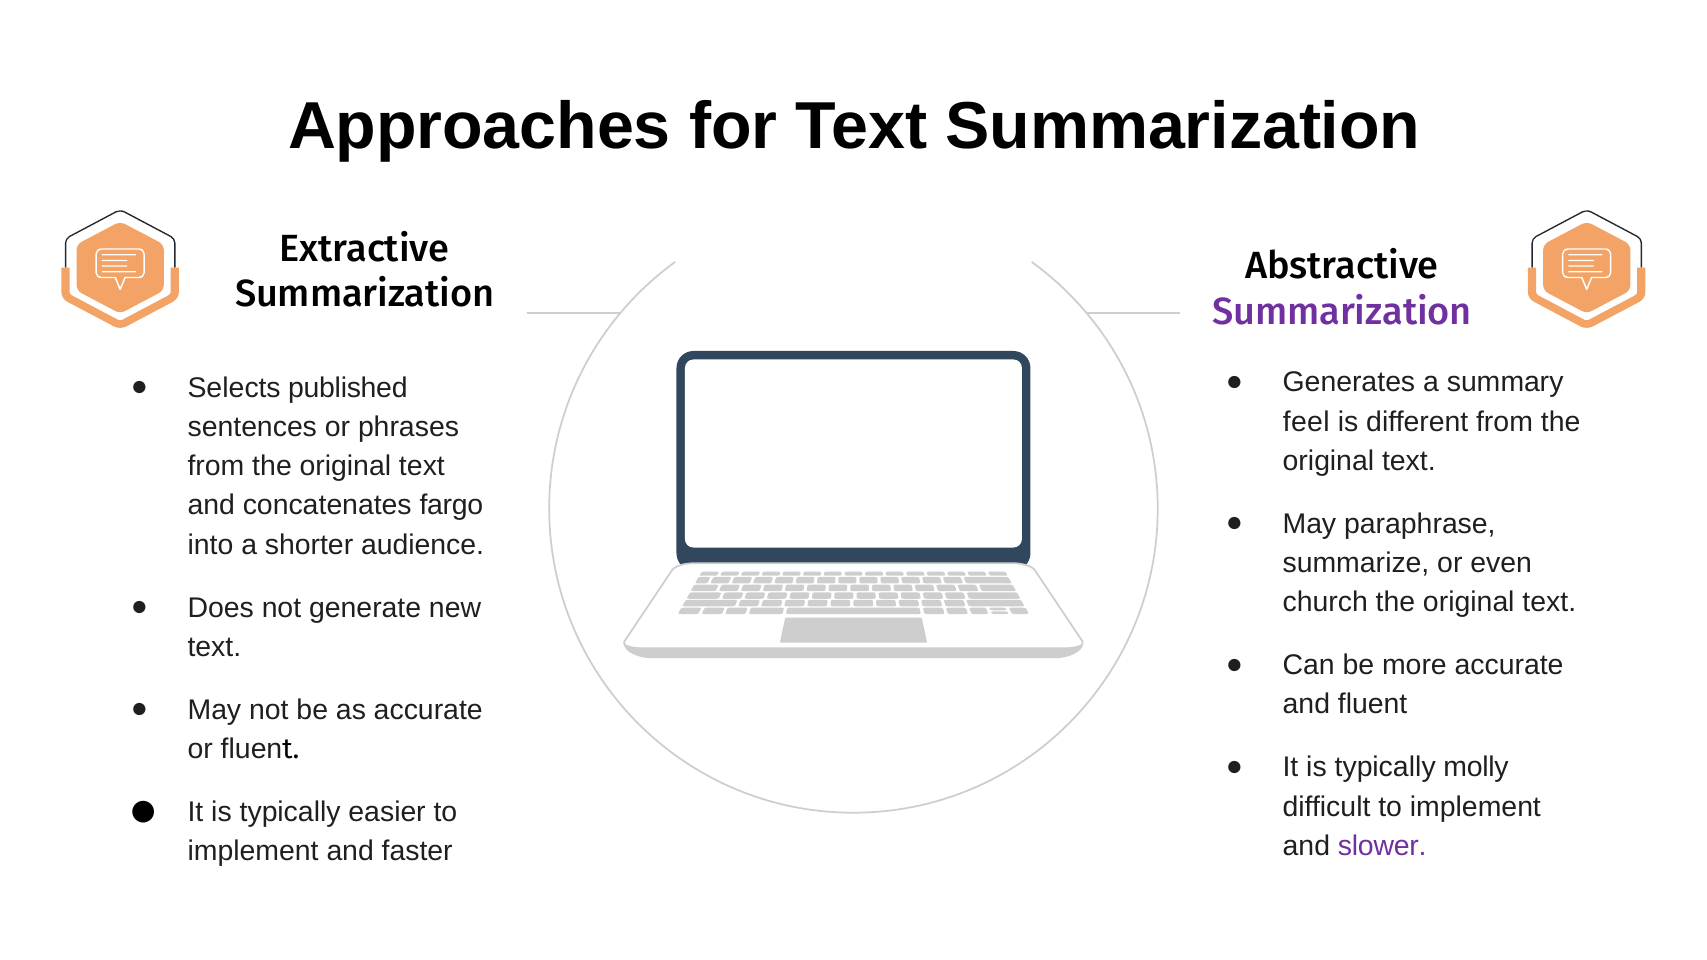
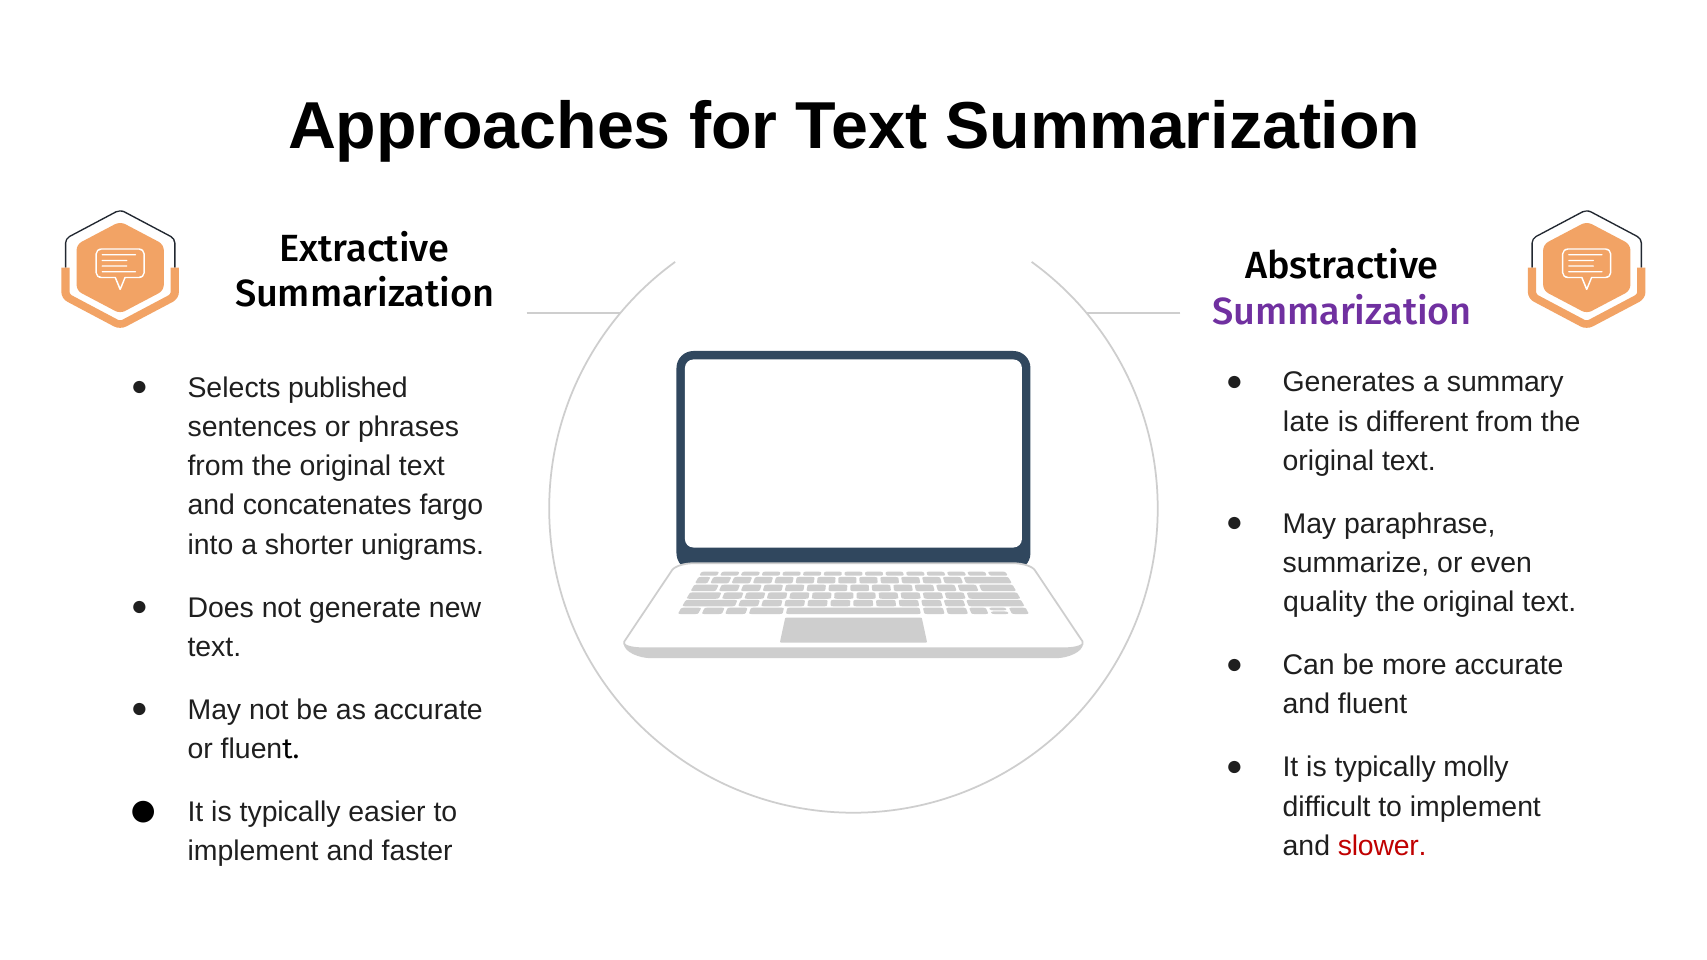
feel: feel -> late
audience: audience -> unigrams
church: church -> quality
slower colour: purple -> red
